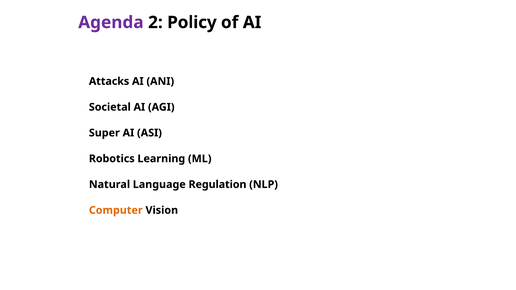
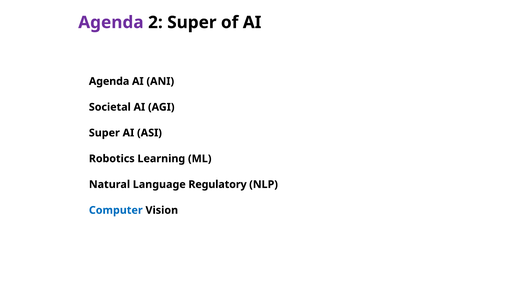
2 Policy: Policy -> Super
Attacks at (109, 81): Attacks -> Agenda
Regulation: Regulation -> Regulatory
Computer colour: orange -> blue
